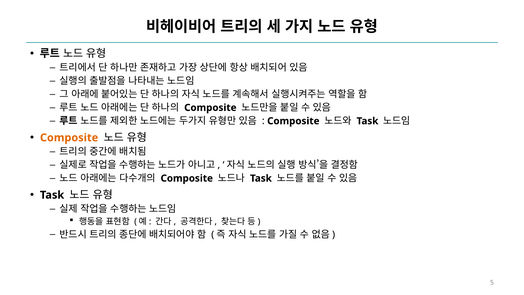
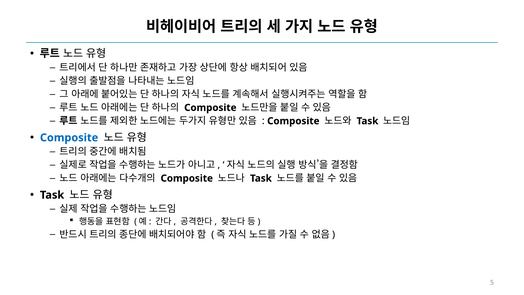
Composite at (69, 138) colour: orange -> blue
